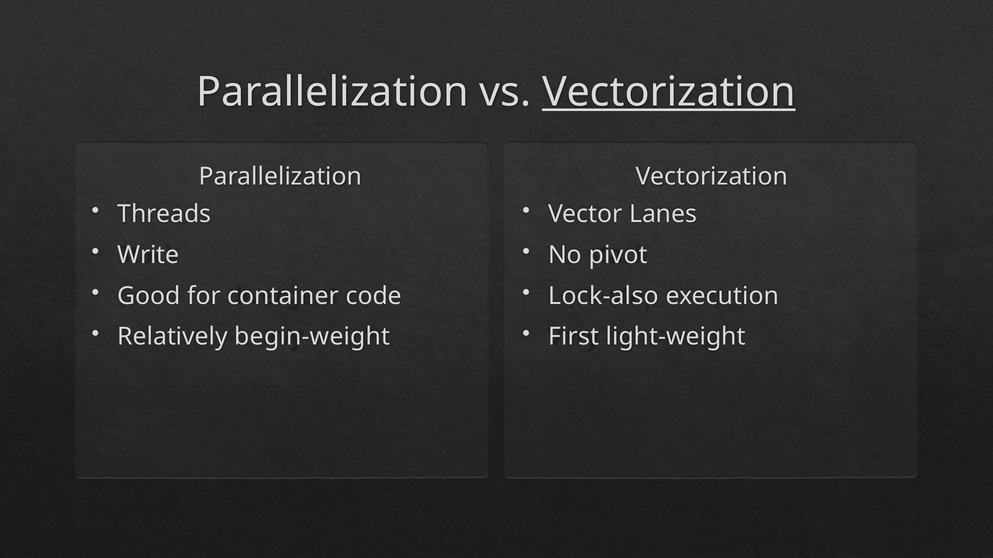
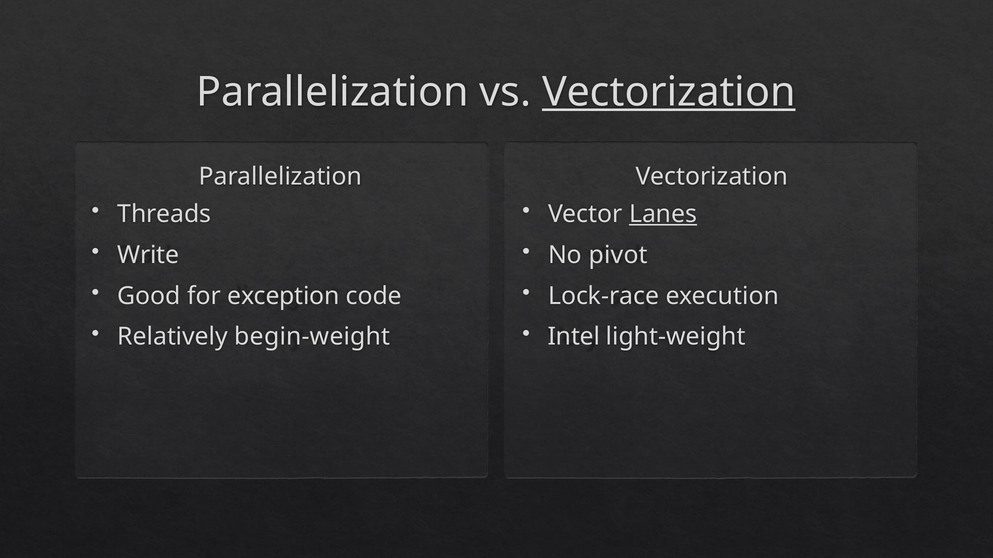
Lanes underline: none -> present
container: container -> exception
Lock-also: Lock-also -> Lock-race
First: First -> Intel
